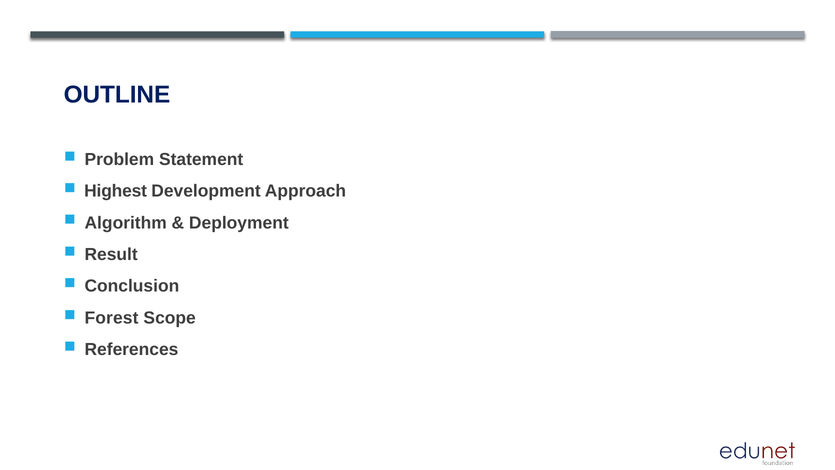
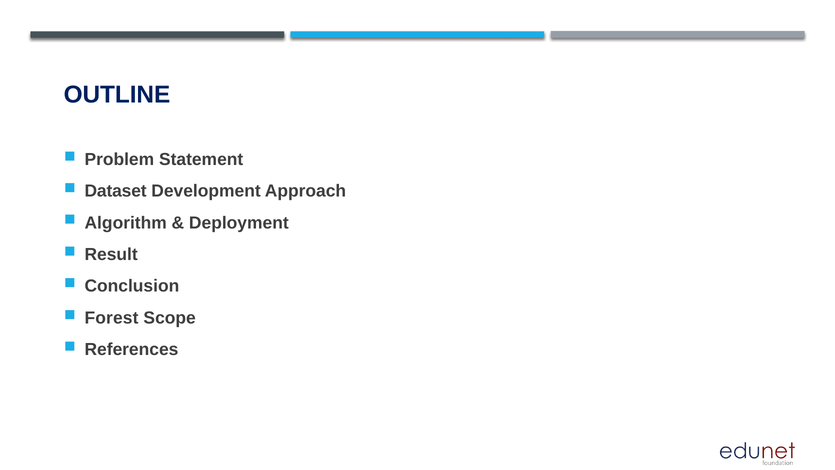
Highest: Highest -> Dataset
